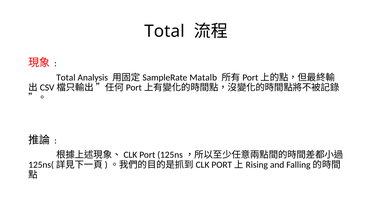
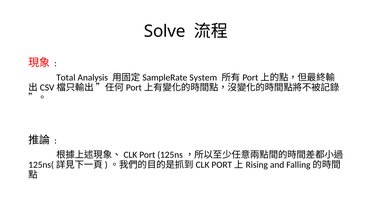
Total at (165, 31): Total -> Solve
Matalb: Matalb -> System
